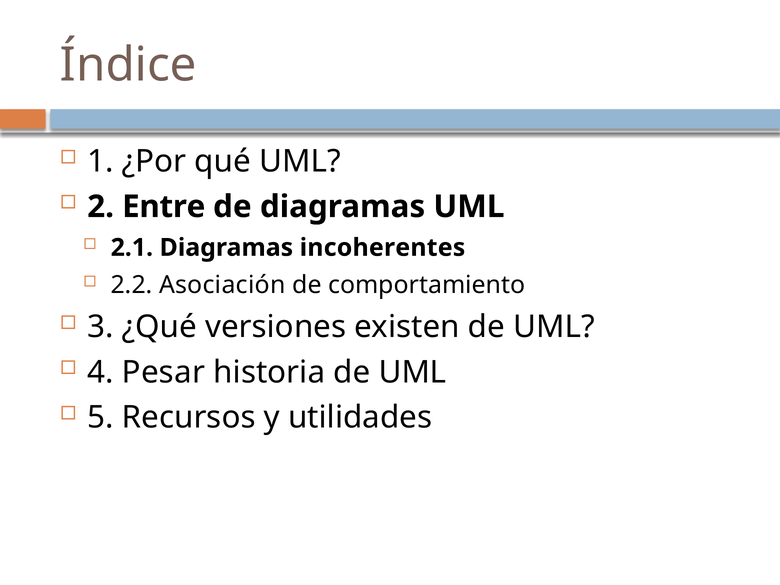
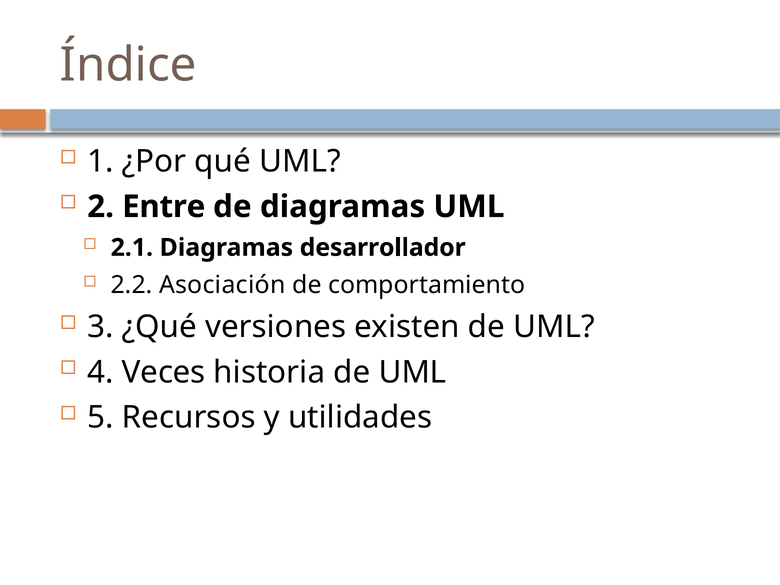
incoherentes: incoherentes -> desarrollador
Pesar: Pesar -> Veces
